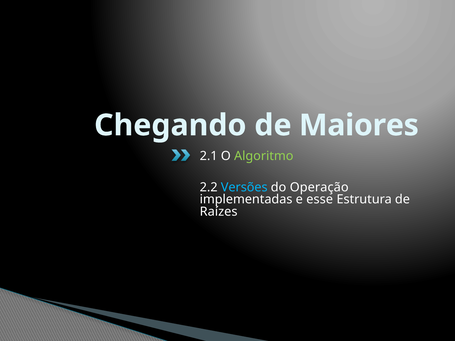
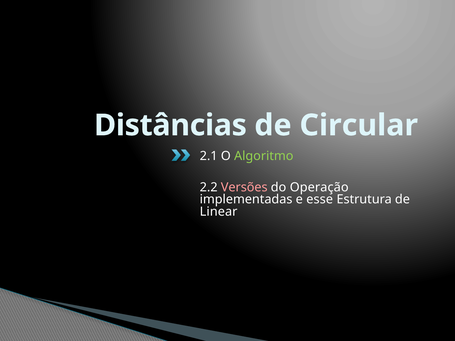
Chegando: Chegando -> Distâncias
Maiores: Maiores -> Circular
Versões colour: light blue -> pink
Raízes: Raízes -> Linear
